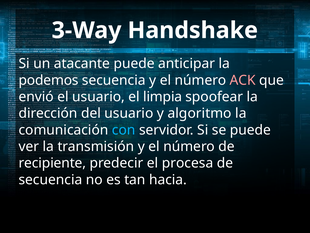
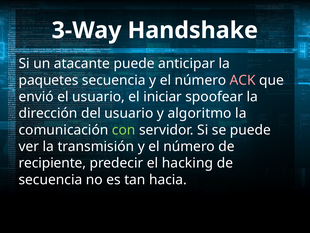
podemos: podemos -> paquetes
limpia: limpia -> iniciar
con colour: light blue -> light green
procesa: procesa -> hacking
